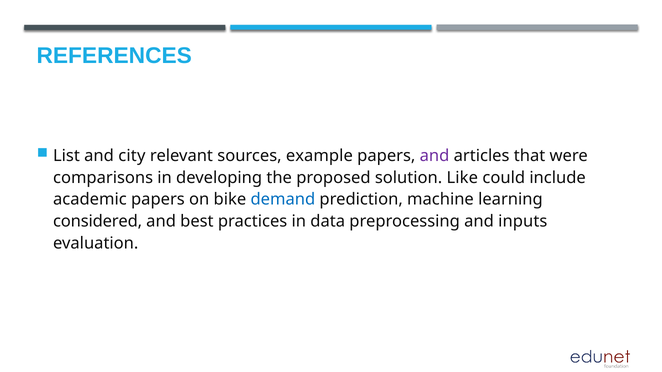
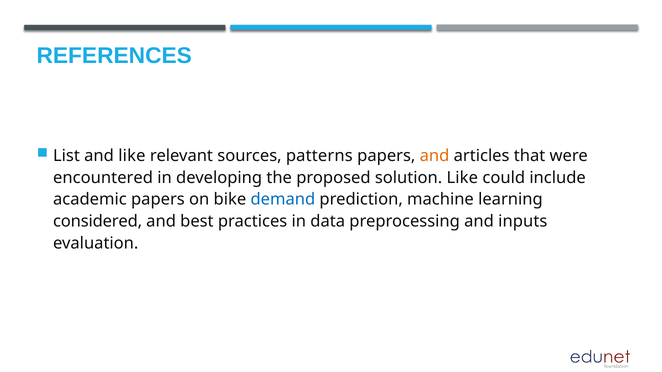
and city: city -> like
example: example -> patterns
and at (435, 156) colour: purple -> orange
comparisons: comparisons -> encountered
